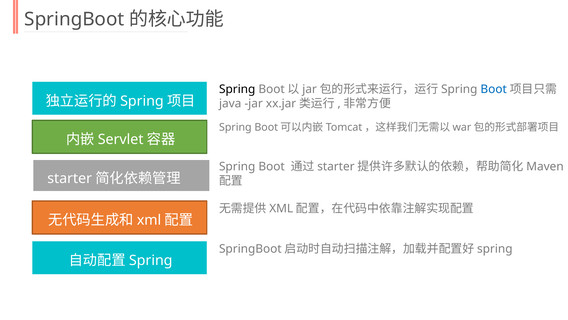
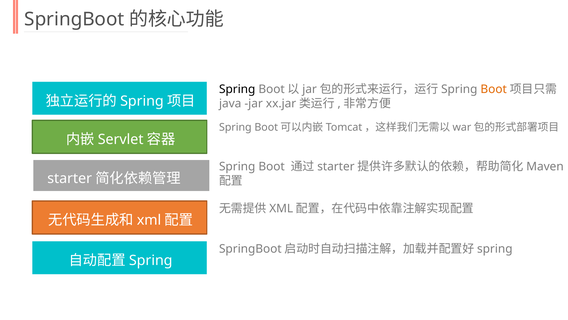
Boot at (494, 89) colour: blue -> orange
